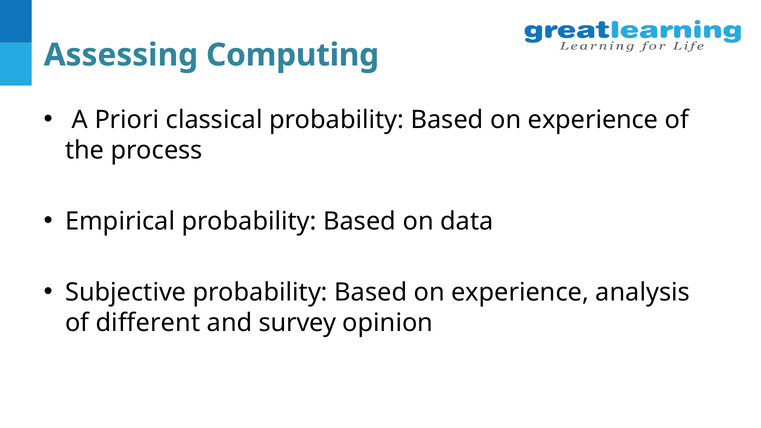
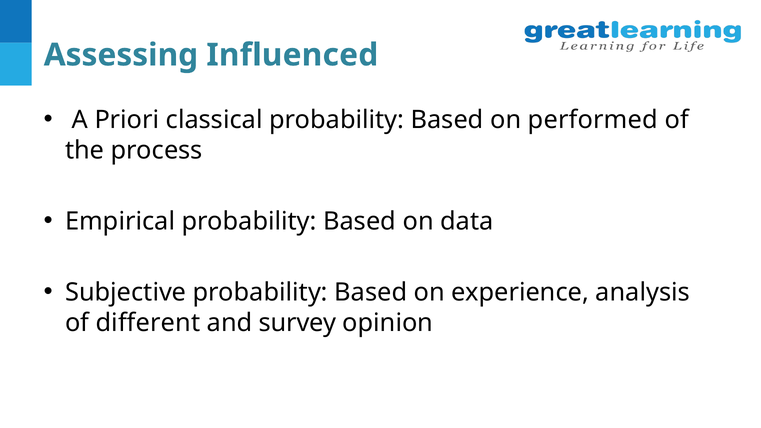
Computing: Computing -> Influenced
experience at (593, 120): experience -> performed
